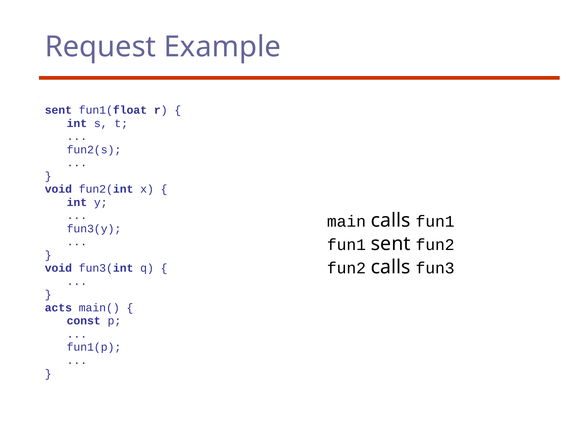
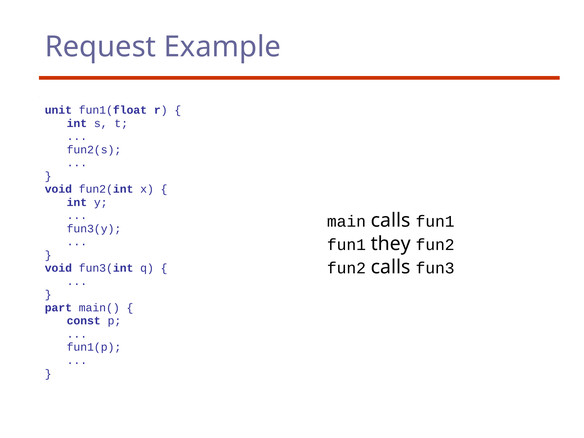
sent at (58, 110): sent -> unit
fun1 sent: sent -> they
acts: acts -> part
